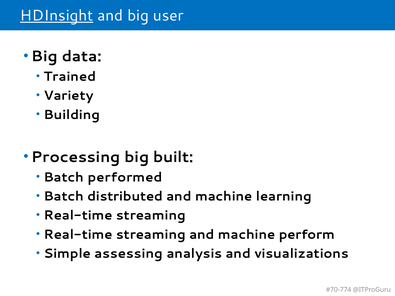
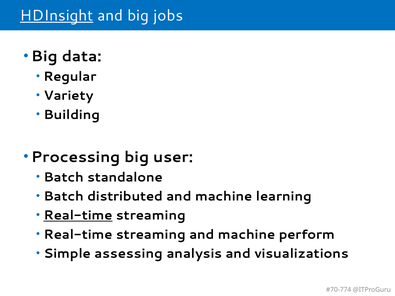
user: user -> jobs
Trained: Trained -> Regular
built: built -> user
performed: performed -> standalone
Real-time at (78, 216) underline: none -> present
